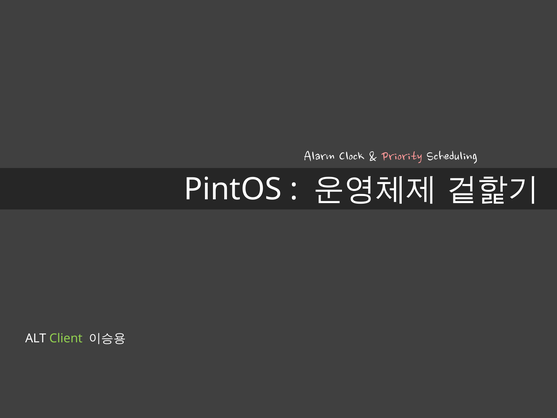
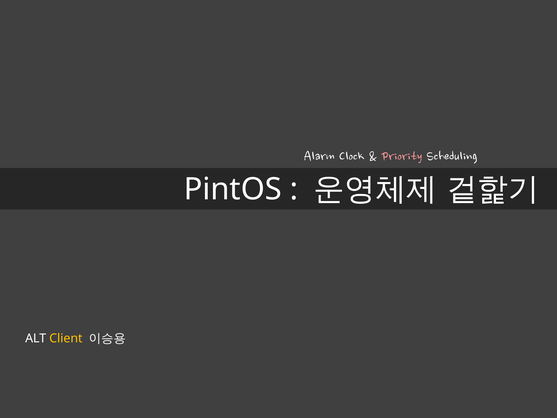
Client colour: light green -> yellow
